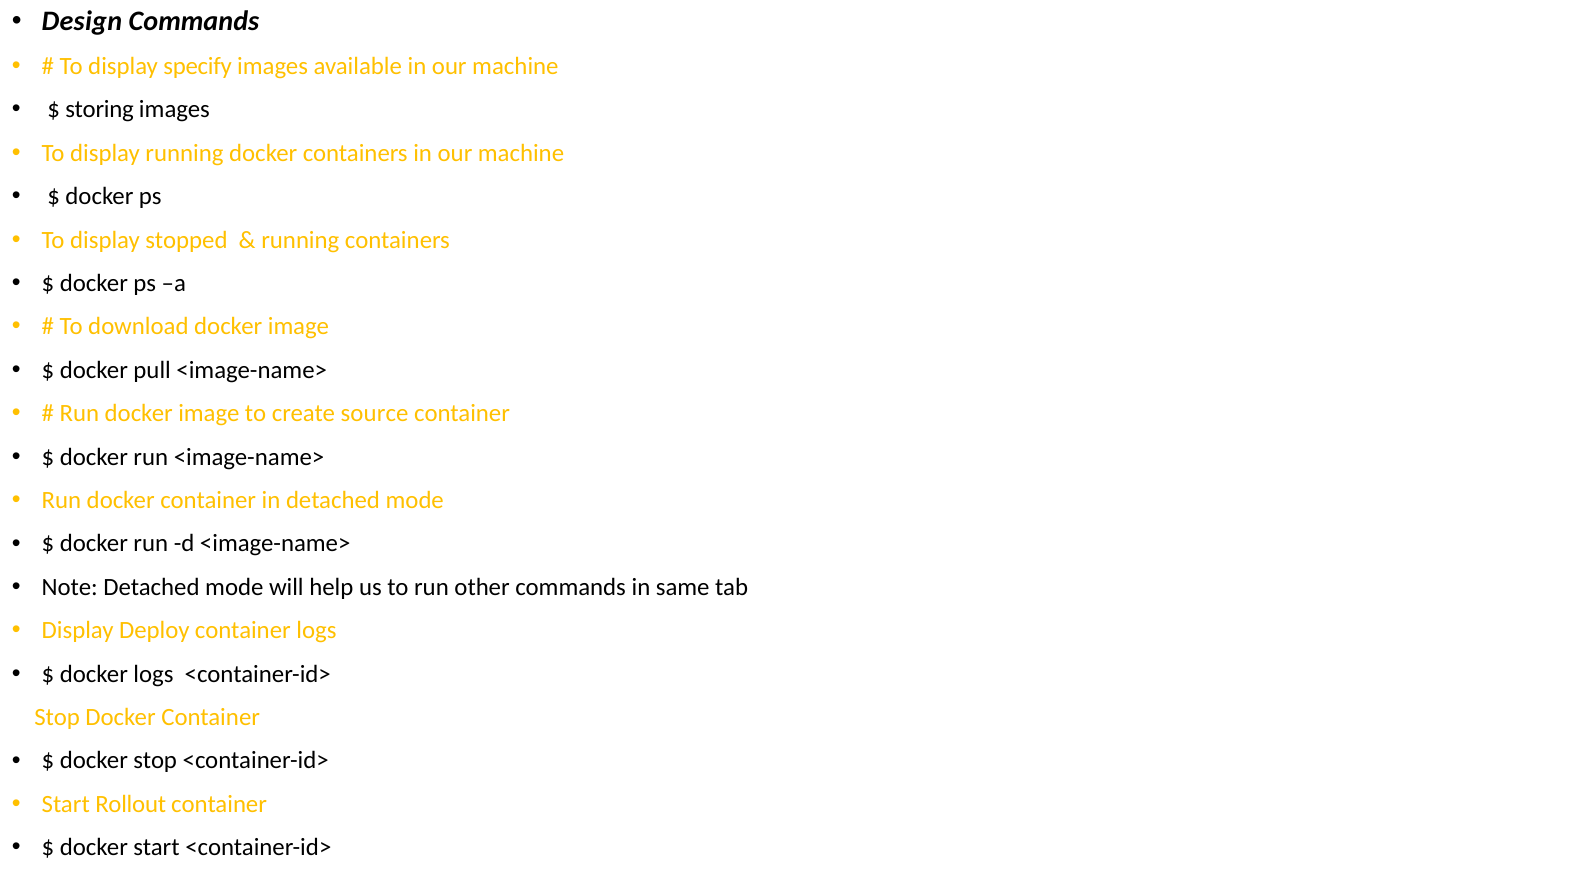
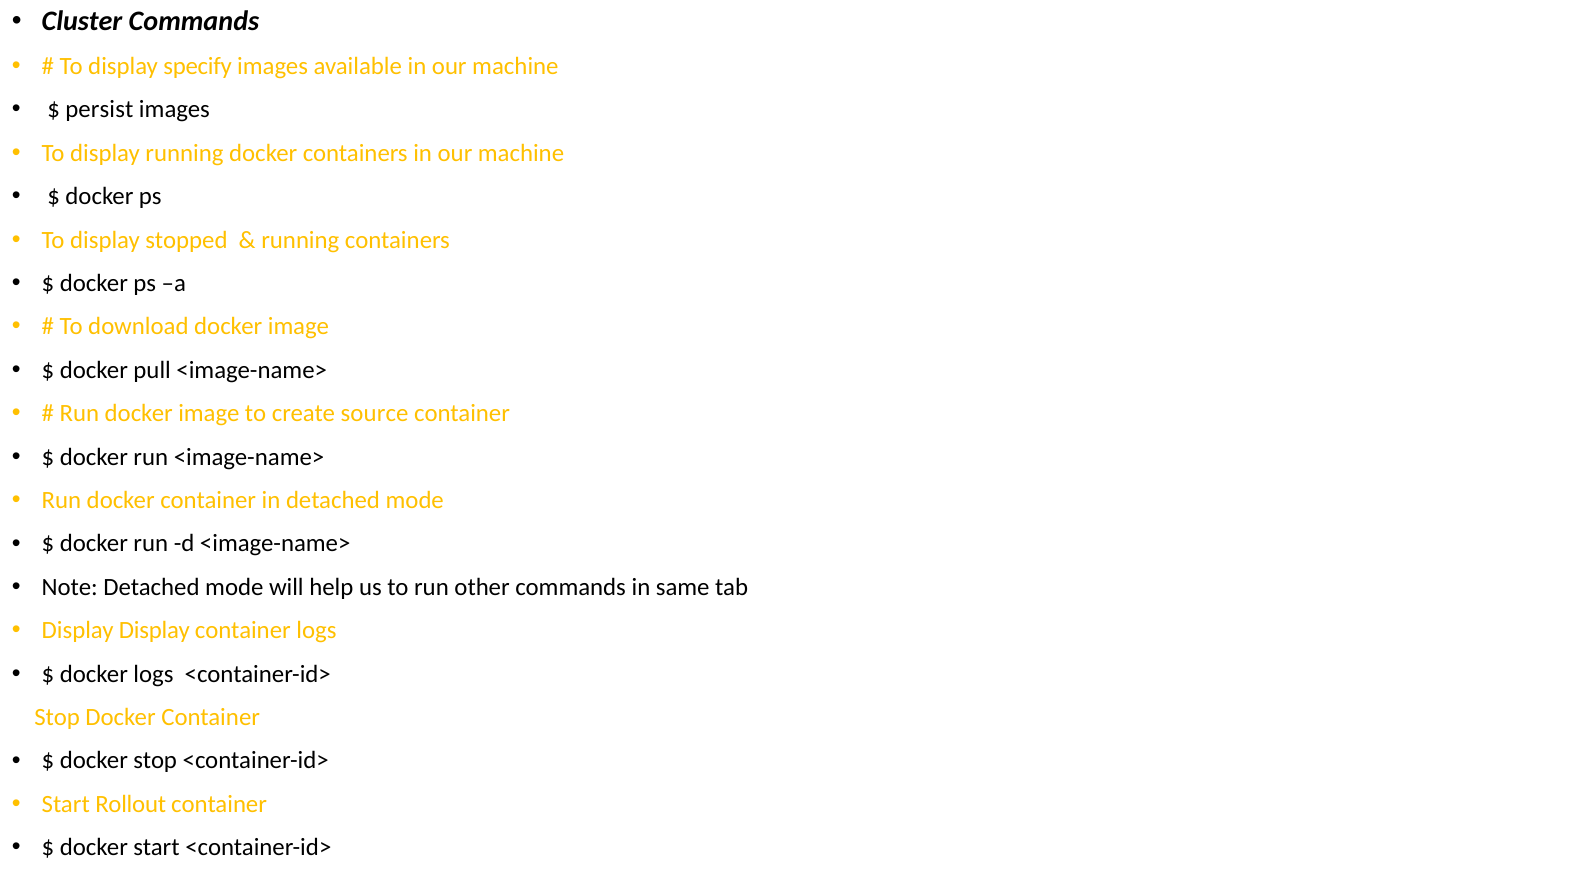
Design: Design -> Cluster
storing: storing -> persist
Display Deploy: Deploy -> Display
